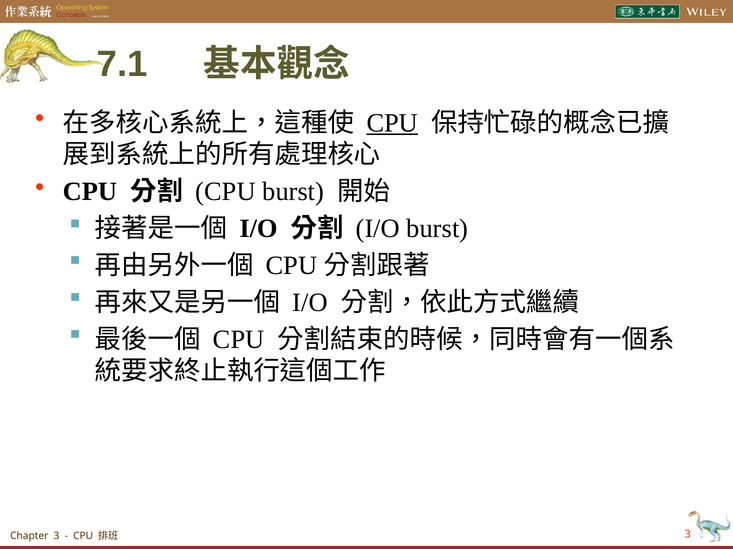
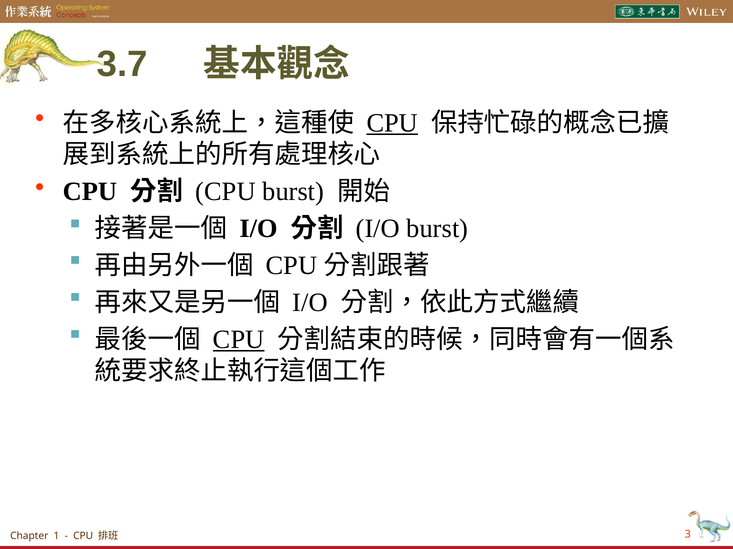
7.1: 7.1 -> 3.7
CPU at (239, 340) underline: none -> present
Chapter 3: 3 -> 1
